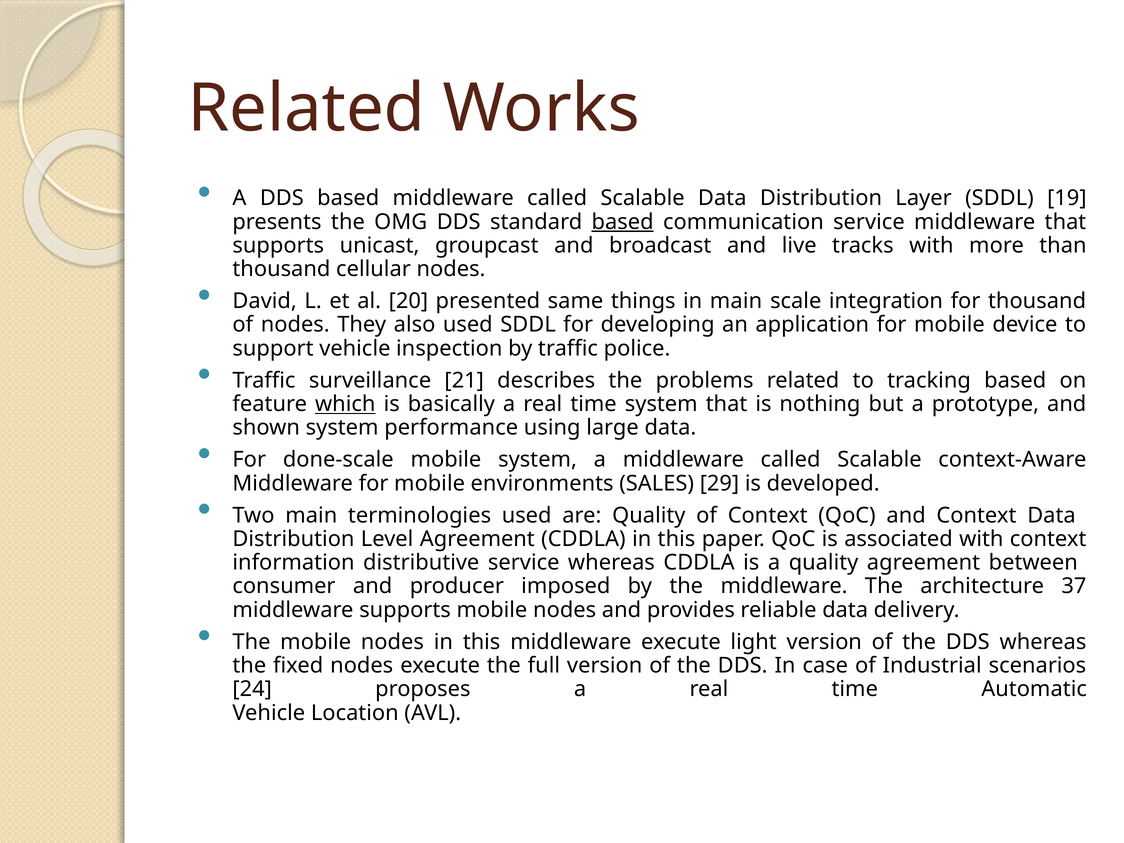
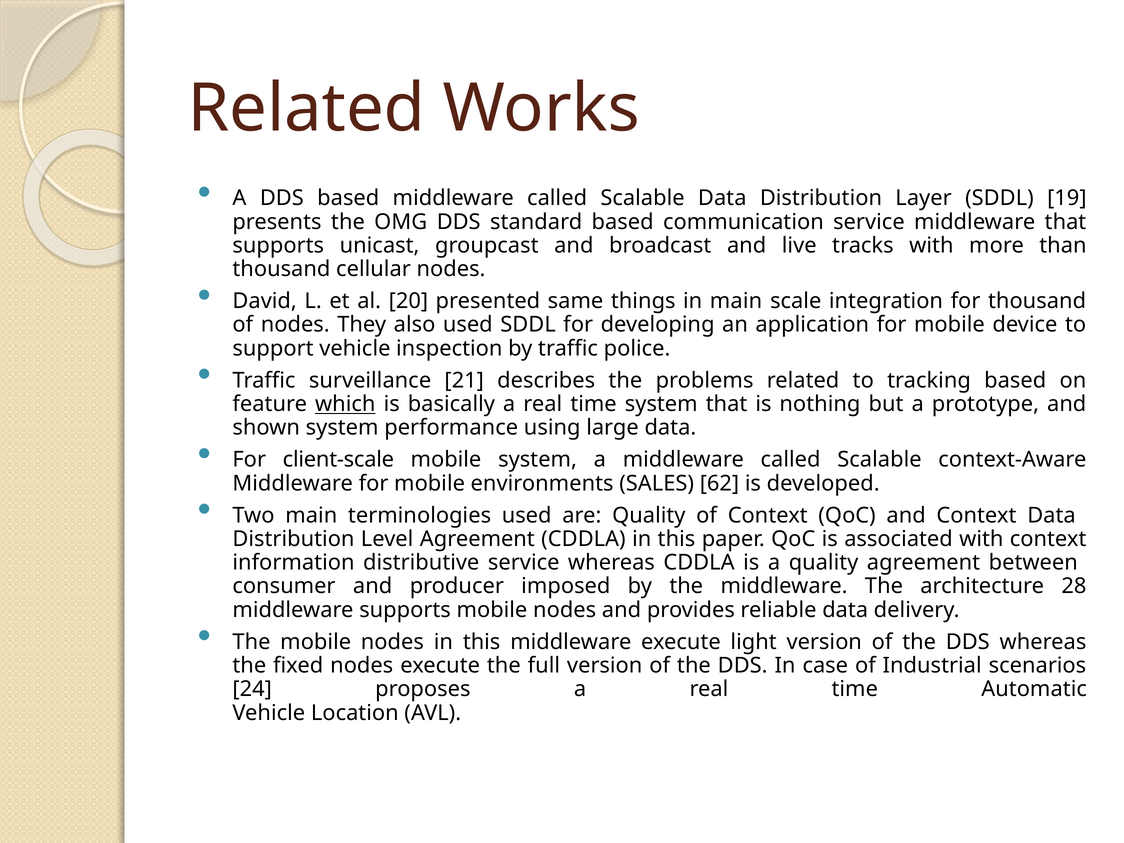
based at (623, 222) underline: present -> none
done-scale: done-scale -> client-scale
29: 29 -> 62
37: 37 -> 28
